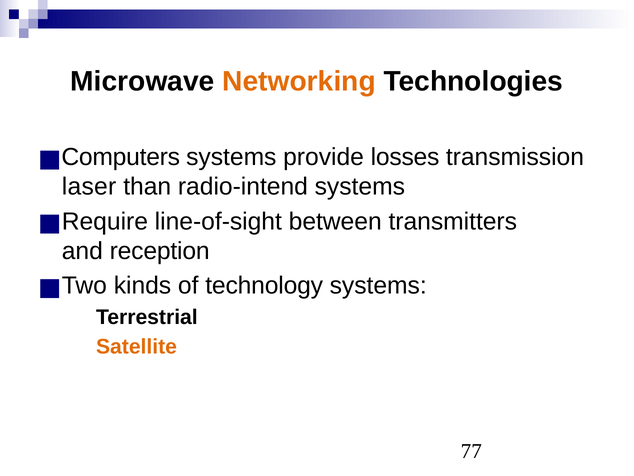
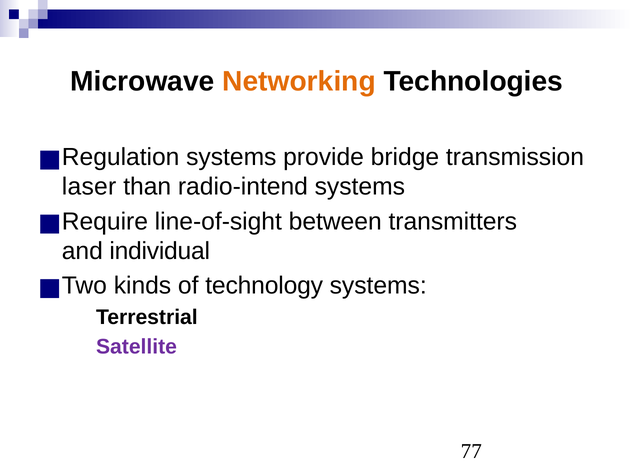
Computers: Computers -> Regulation
losses: losses -> bridge
reception: reception -> individual
Satellite colour: orange -> purple
